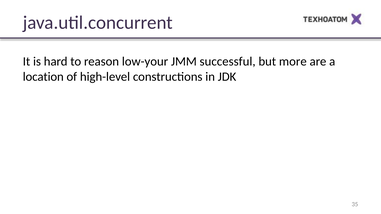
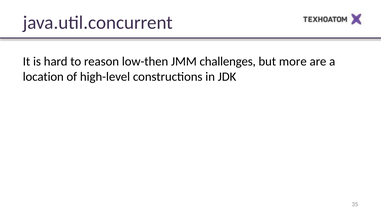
low-your: low-your -> low-then
successful: successful -> challenges
